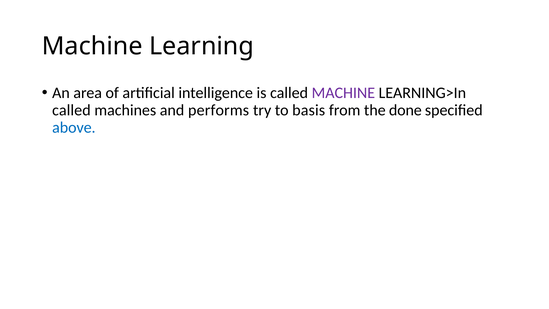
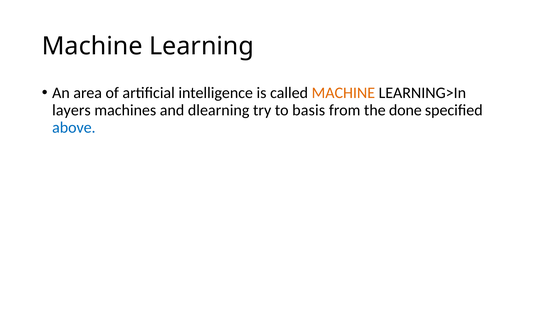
MACHINE at (343, 93) colour: purple -> orange
called at (71, 110): called -> layers
performs: performs -> dlearning
